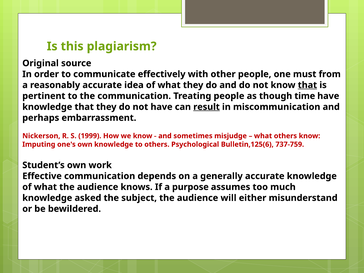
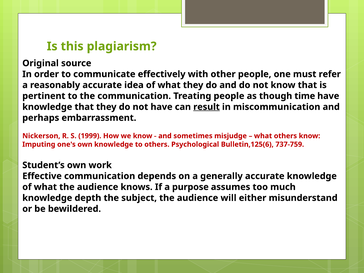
from: from -> refer
that at (307, 85) underline: present -> none
asked: asked -> depth
